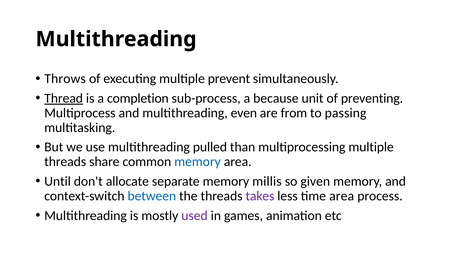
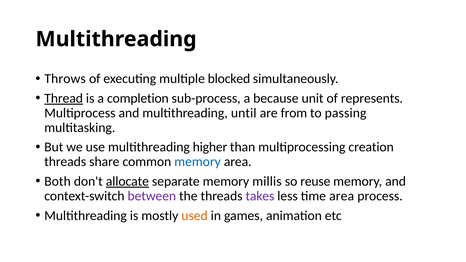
prevent: prevent -> blocked
preventing: preventing -> represents
even: even -> until
pulled: pulled -> higher
multiprocessing multiple: multiple -> creation
Until: Until -> Both
allocate underline: none -> present
given: given -> reuse
between colour: blue -> purple
used colour: purple -> orange
